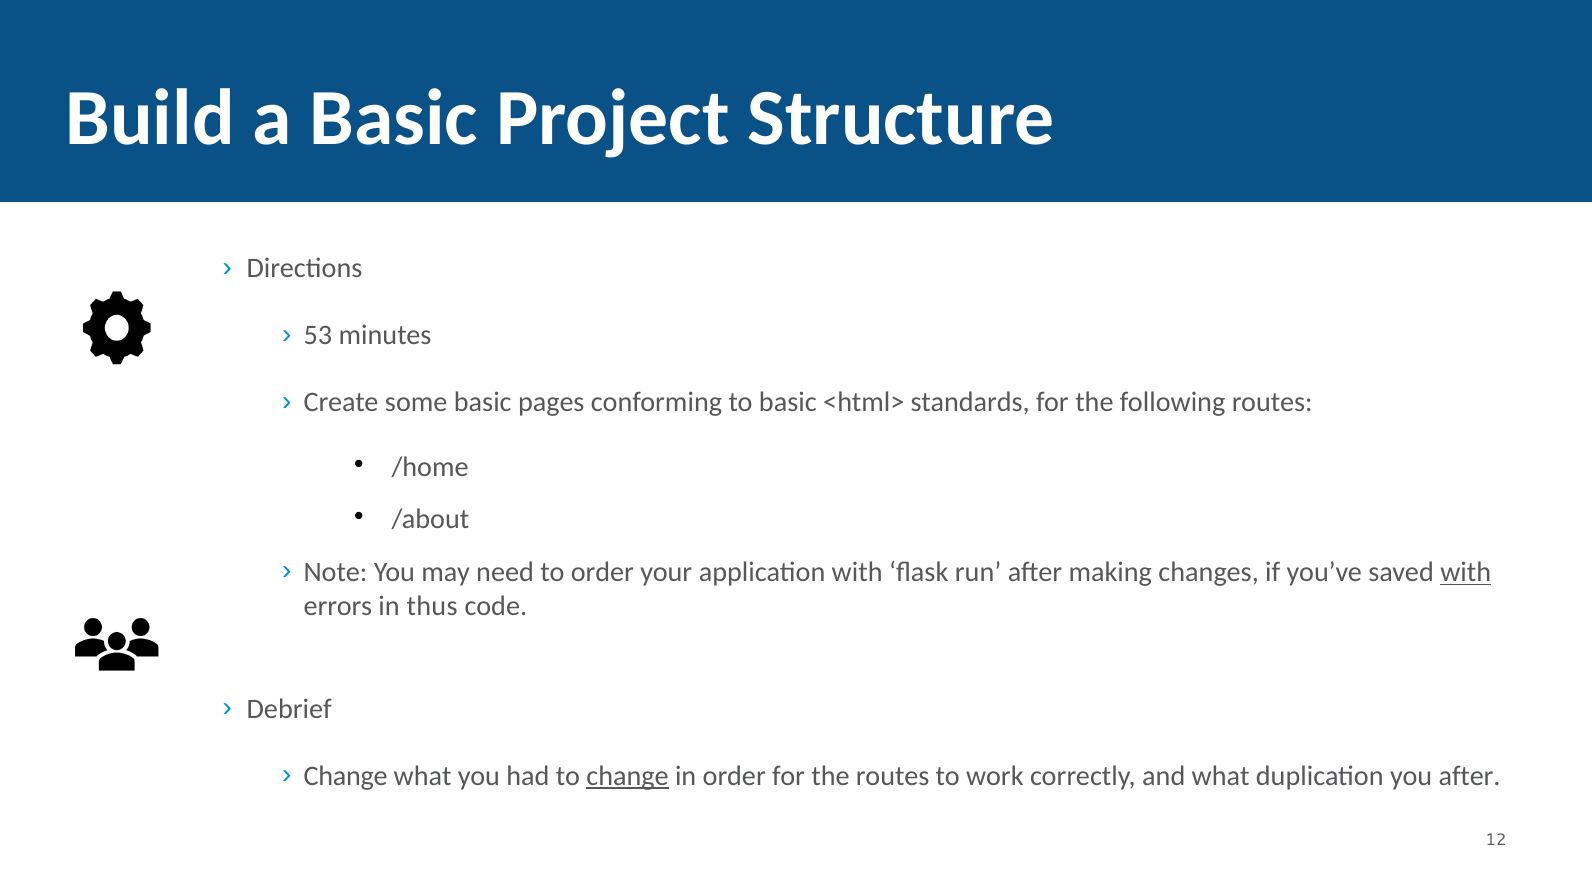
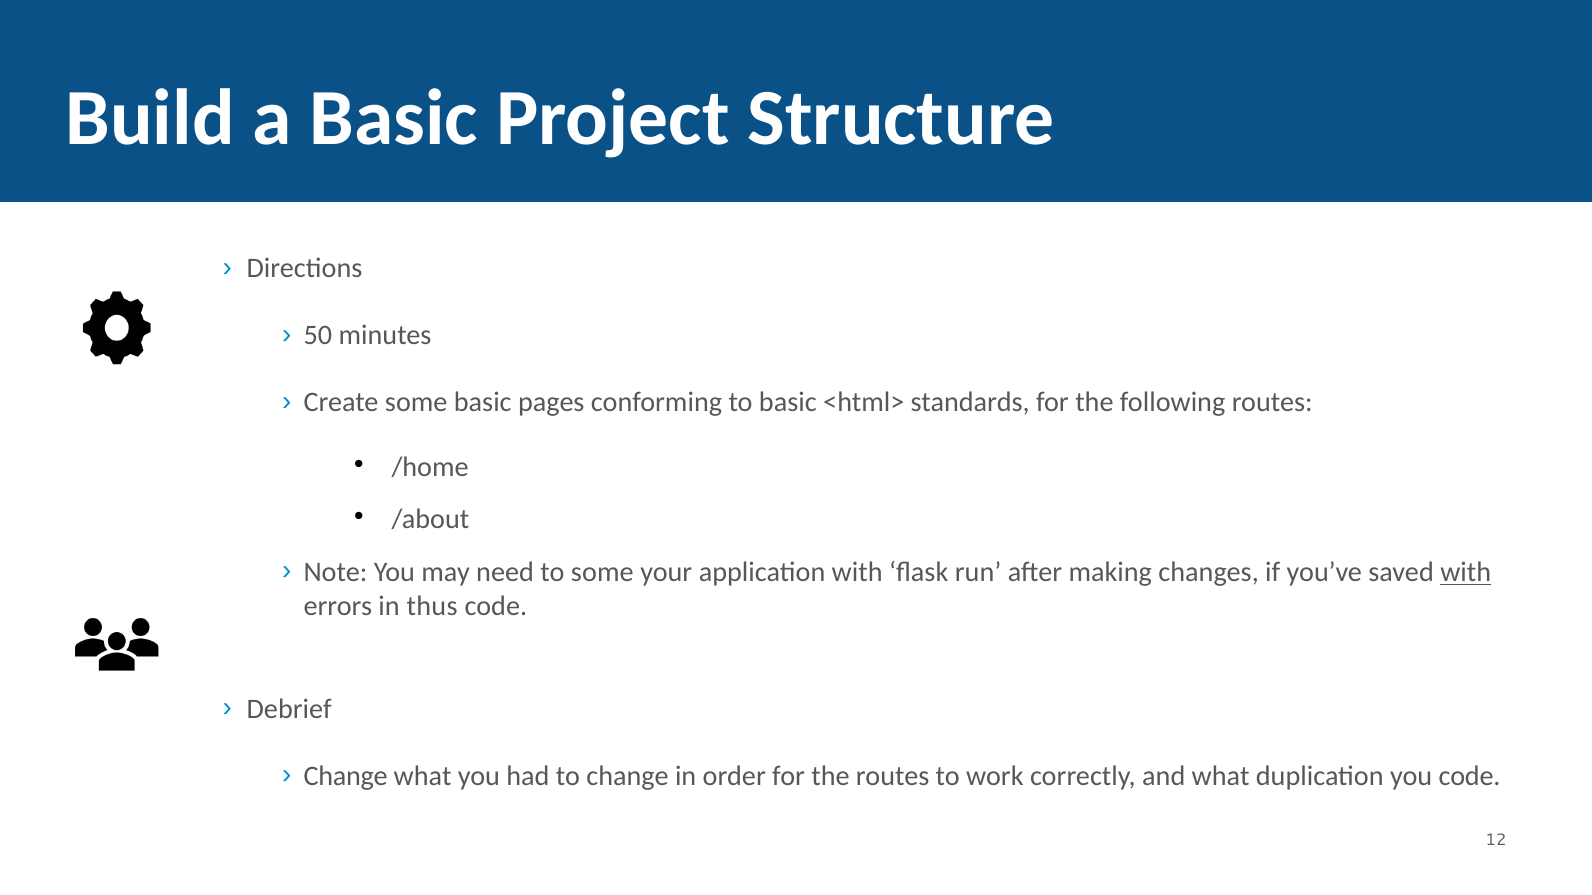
53: 53 -> 50
to order: order -> some
change at (628, 777) underline: present -> none
you after: after -> code
